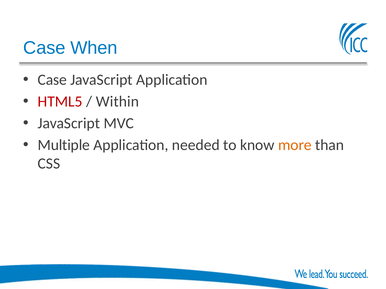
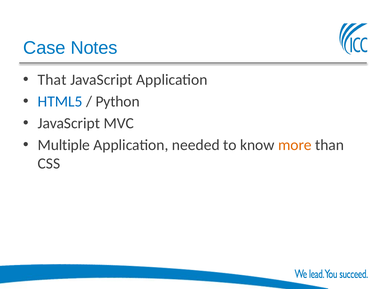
When: When -> Notes
Case at (52, 80): Case -> That
HTML5 colour: red -> blue
Within: Within -> Python
